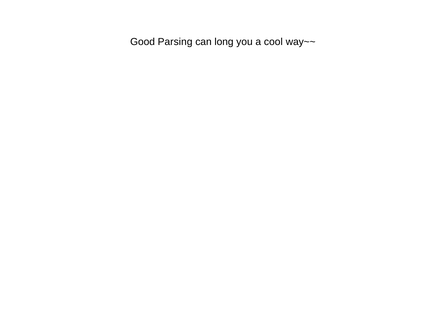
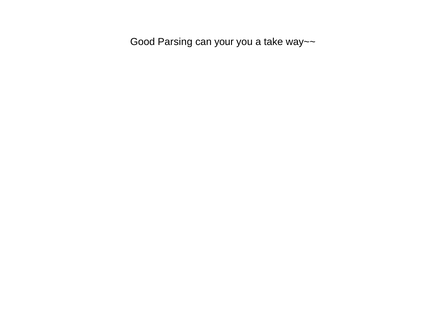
long: long -> your
cool: cool -> take
